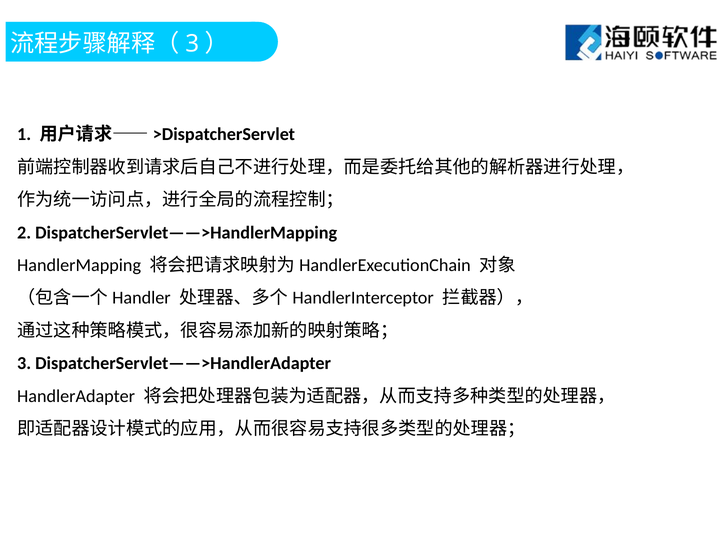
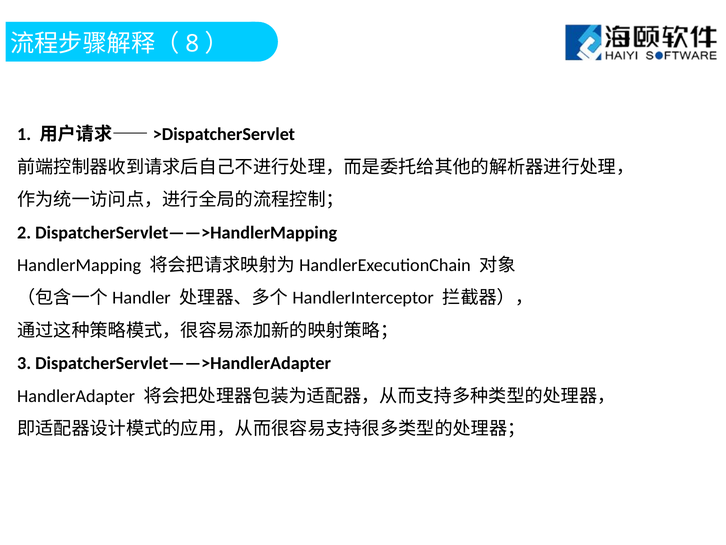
3 at (192, 44): 3 -> 8
